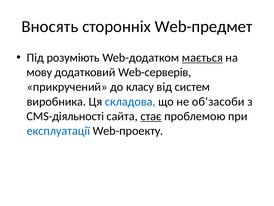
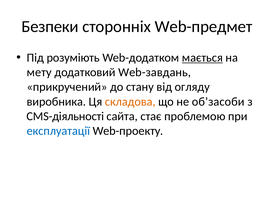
Вносять: Вносять -> Безпеки
мову: мову -> мету
Web-серверів: Web-серверів -> Web-завдань
класу: класу -> стану
систем: систем -> огляду
складова colour: blue -> orange
стає underline: present -> none
